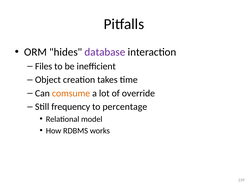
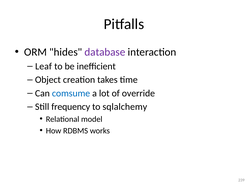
Files: Files -> Leaf
comsume colour: orange -> blue
percentage: percentage -> sqlalchemy
